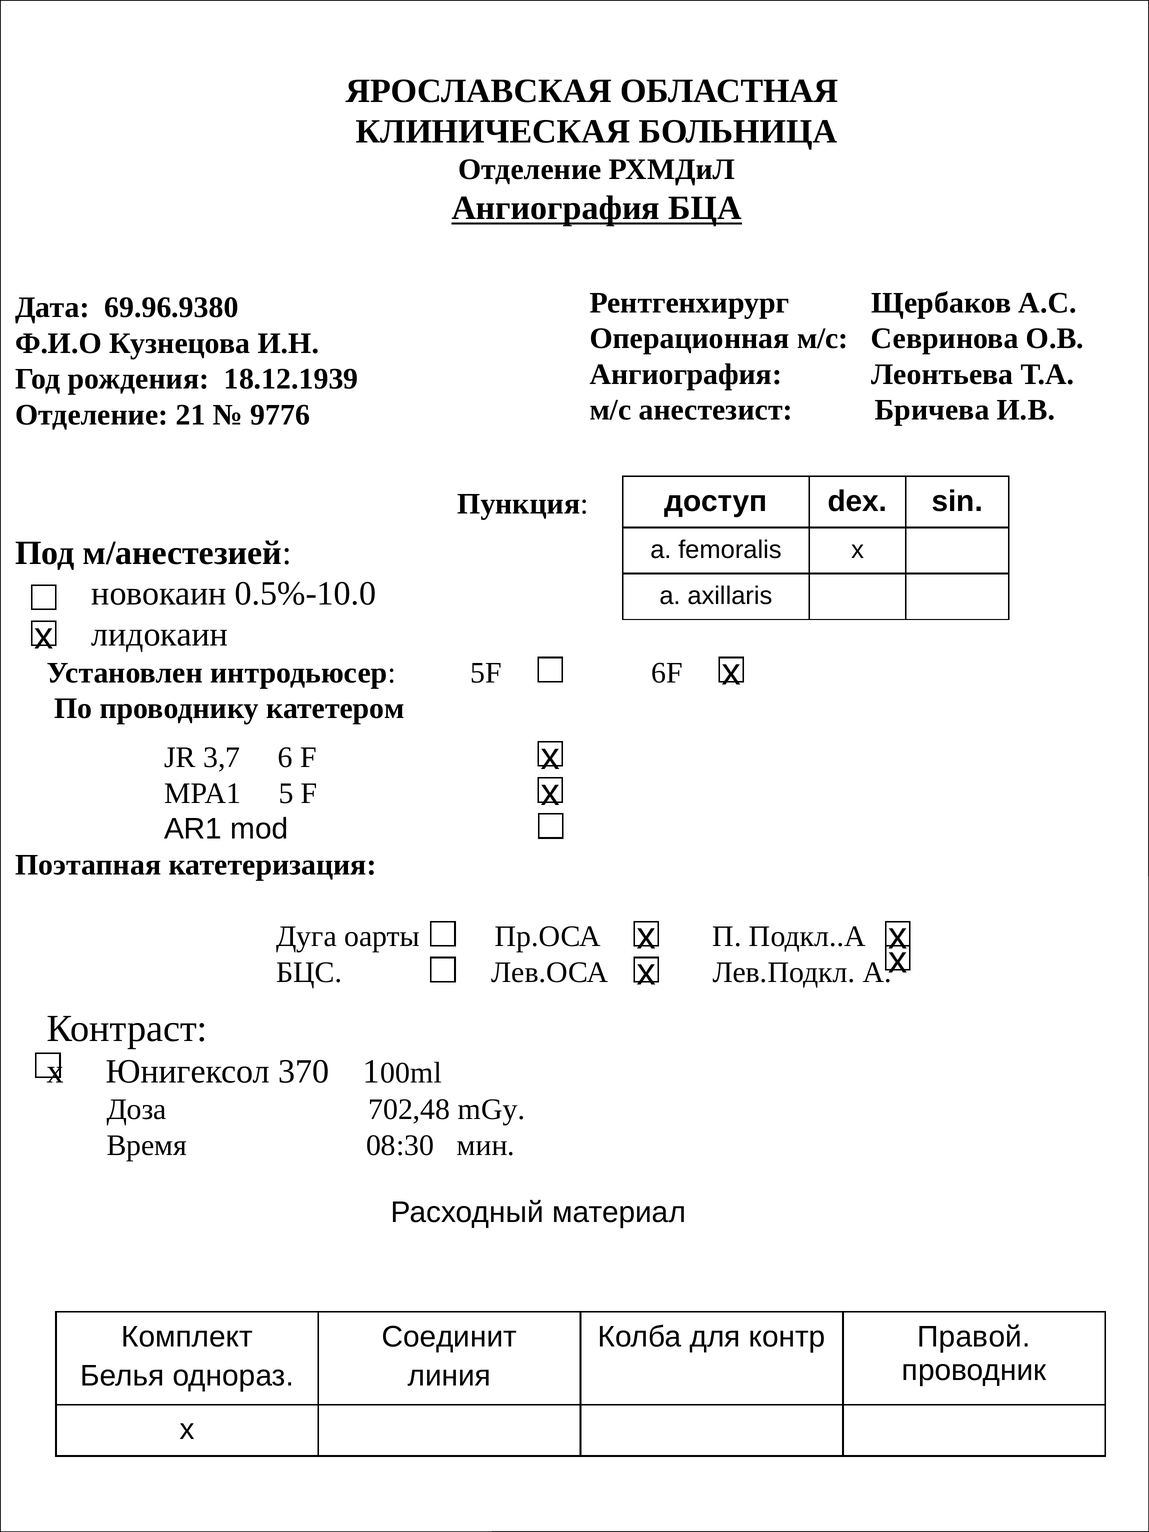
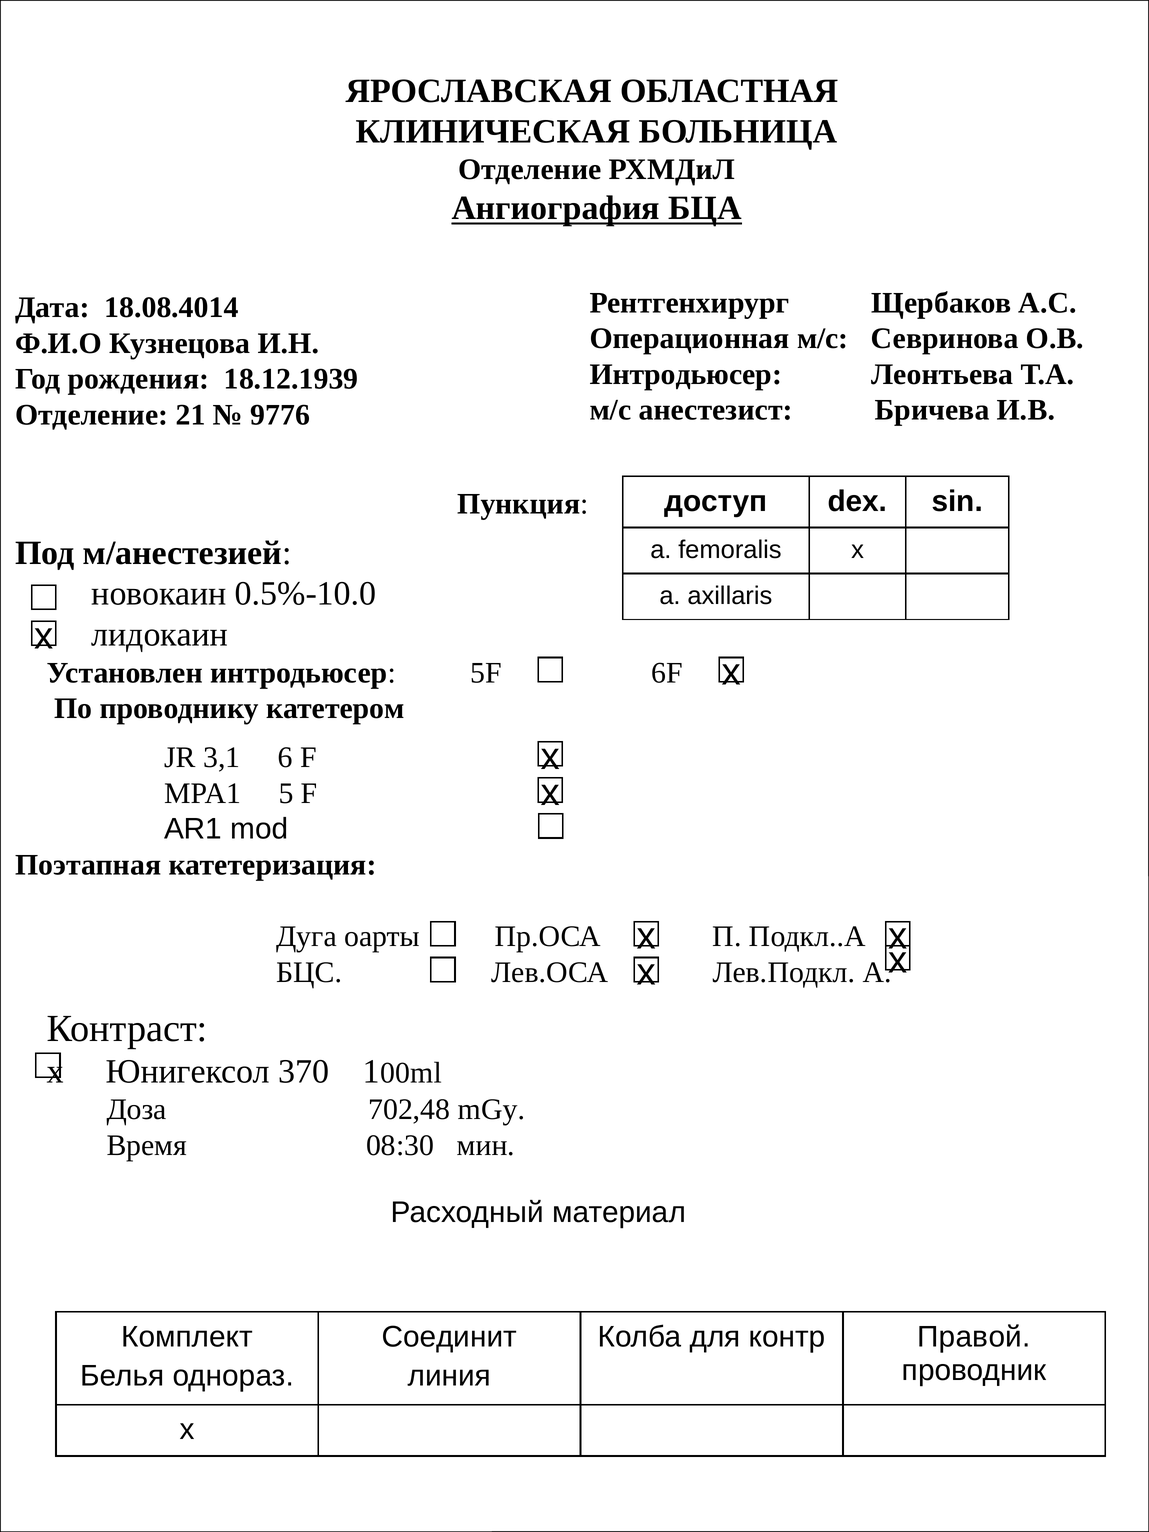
69.96.9380: 69.96.9380 -> 18.08.4014
Ангиография at (686, 374): Ангиография -> Интродьюсер
3,7: 3,7 -> 3,1
